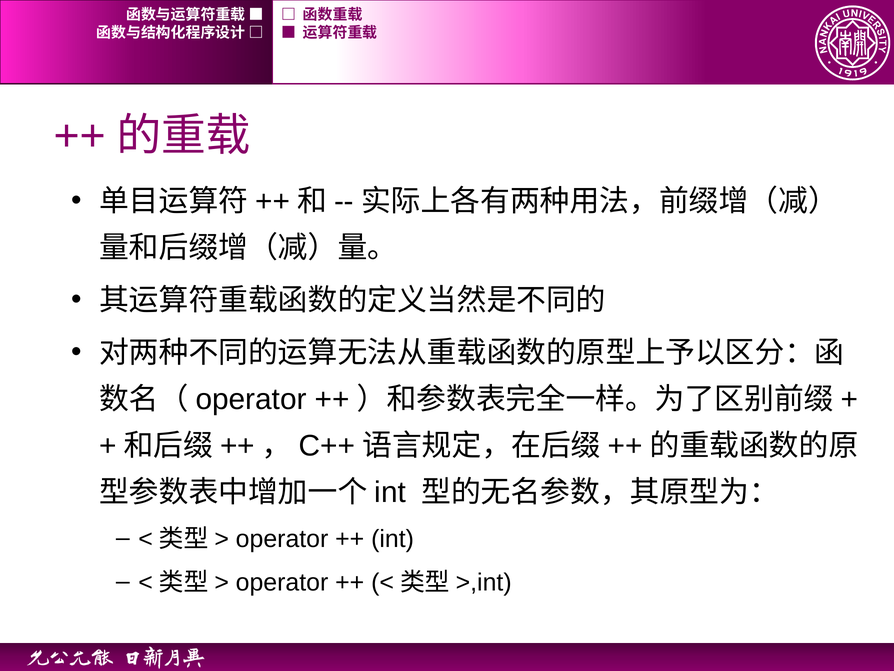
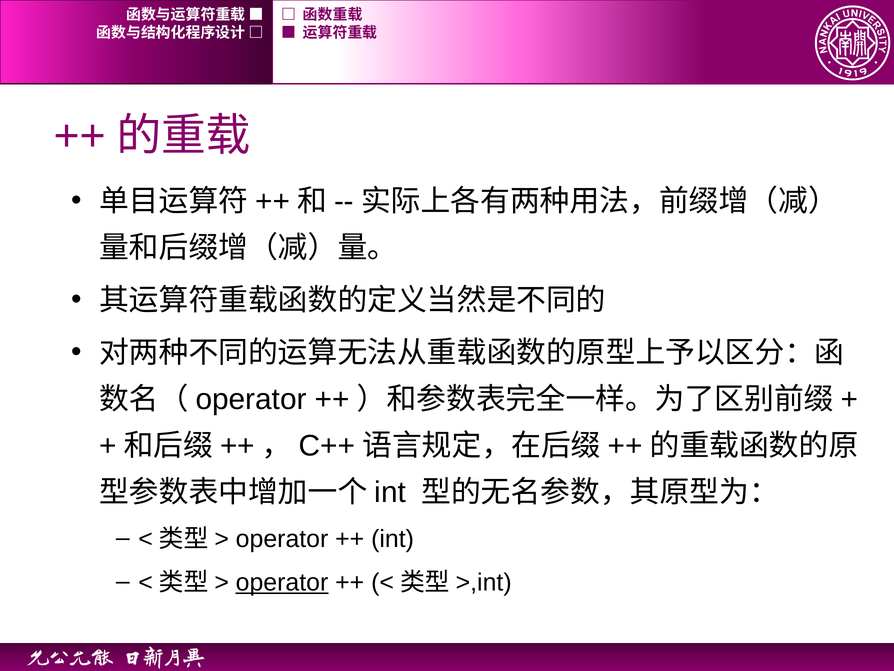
operator at (282, 582) underline: none -> present
